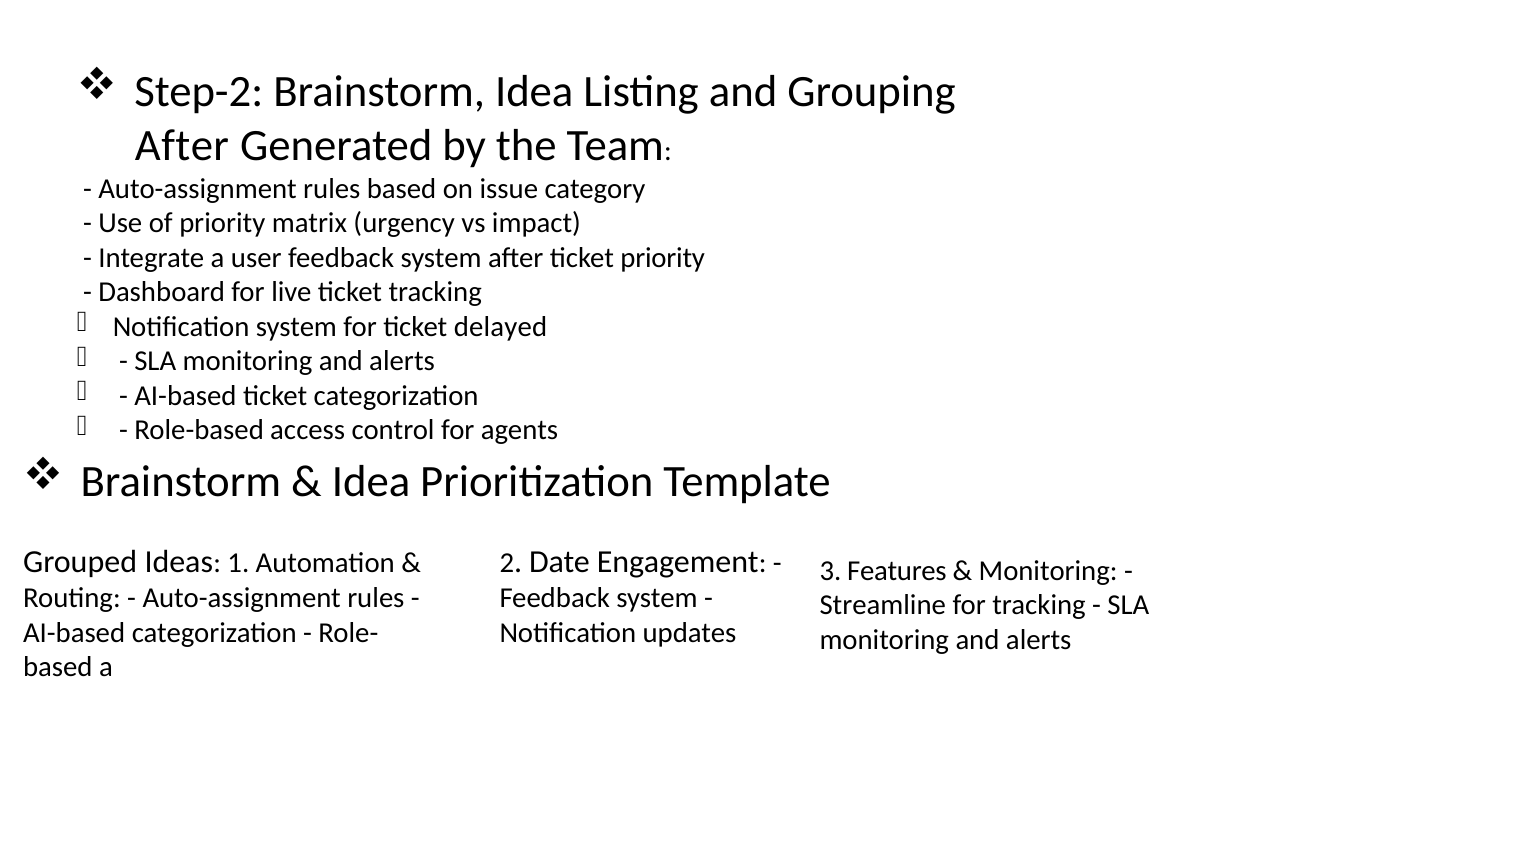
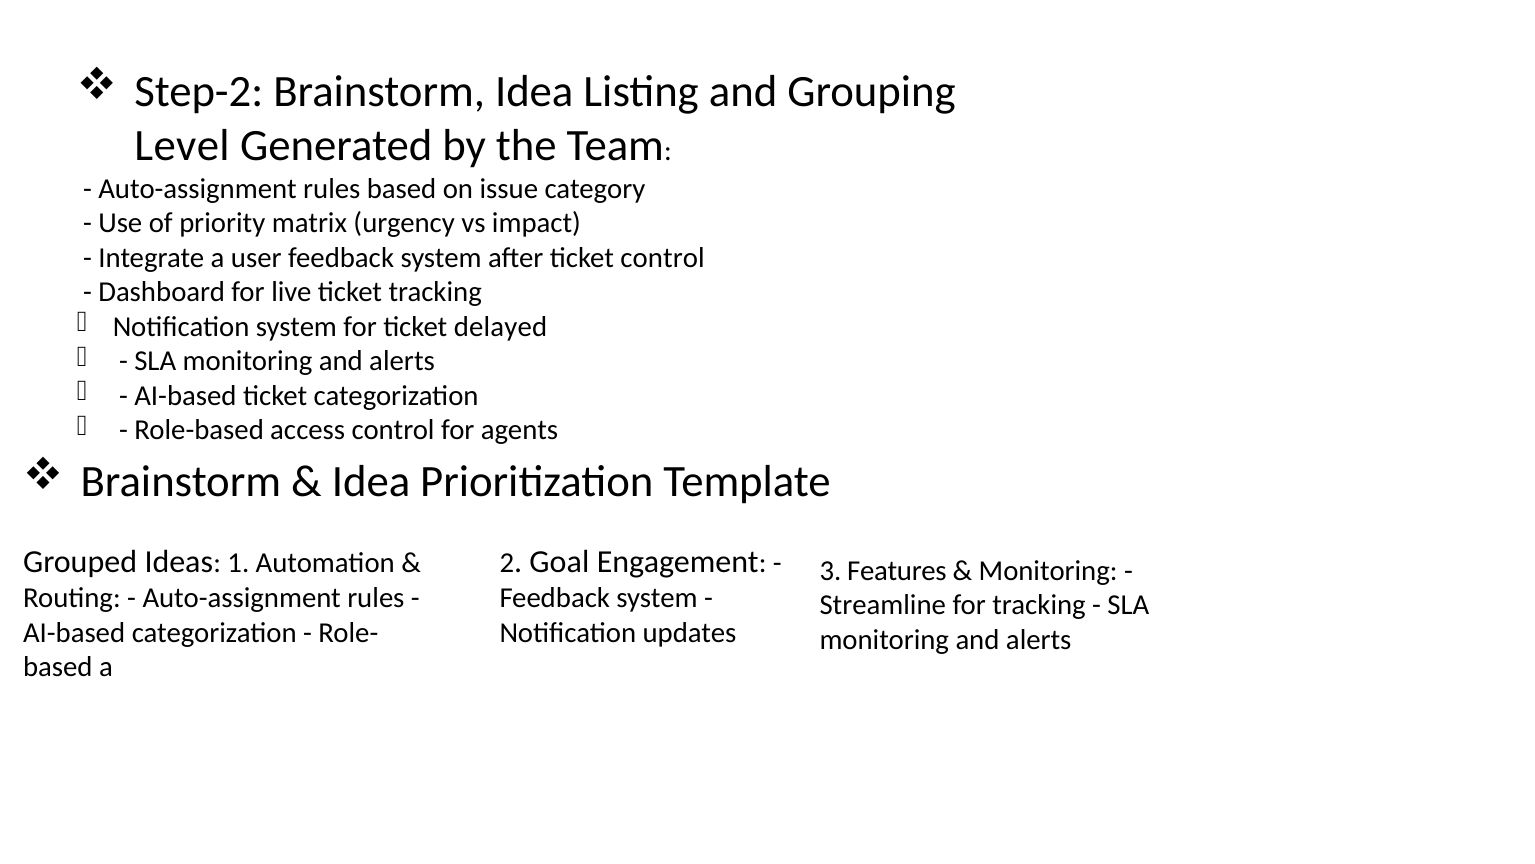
After at (182, 145): After -> Level
ticket priority: priority -> control
Date: Date -> Goal
